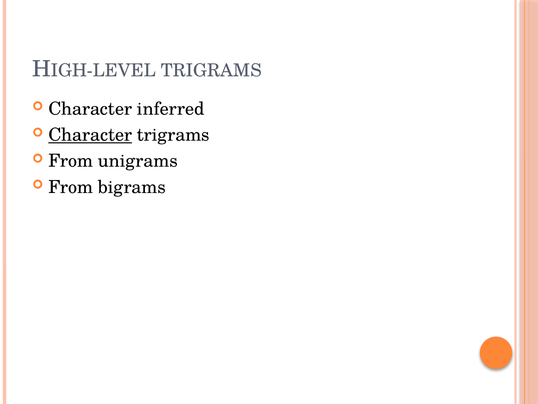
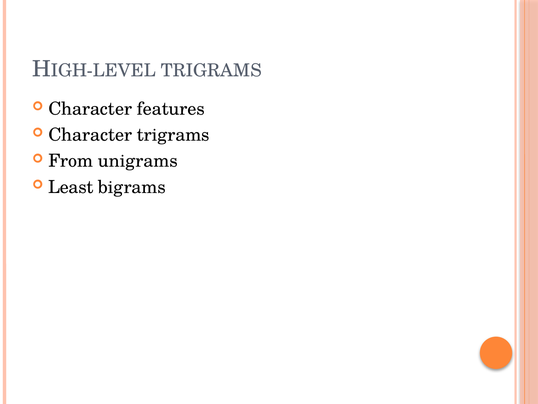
inferred: inferred -> features
Character at (90, 135) underline: present -> none
From at (71, 187): From -> Least
